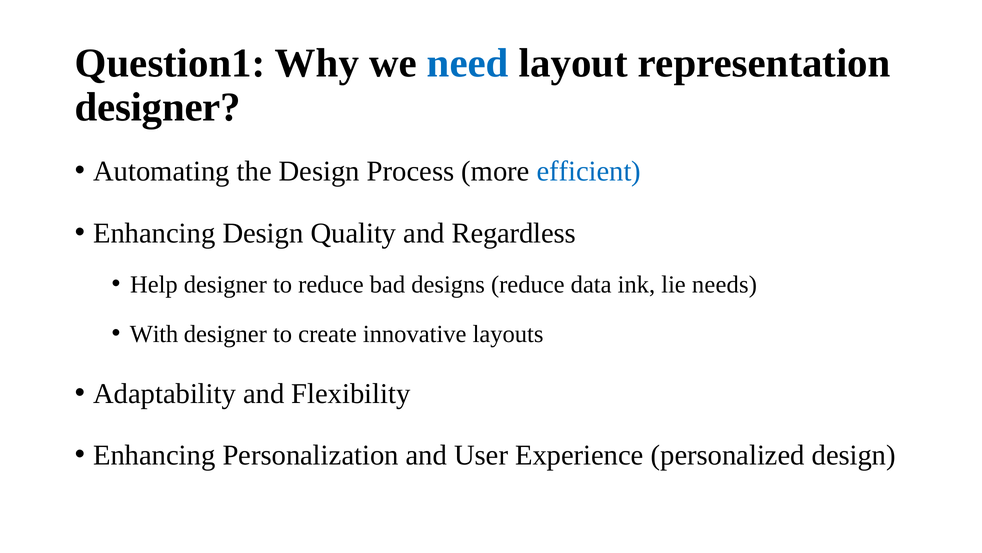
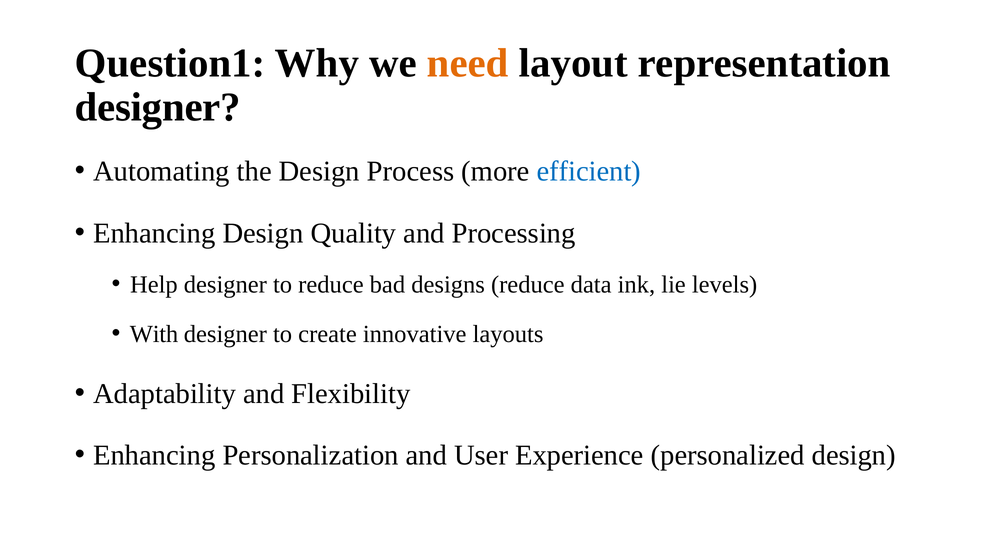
need colour: blue -> orange
Regardless: Regardless -> Processing
needs: needs -> levels
